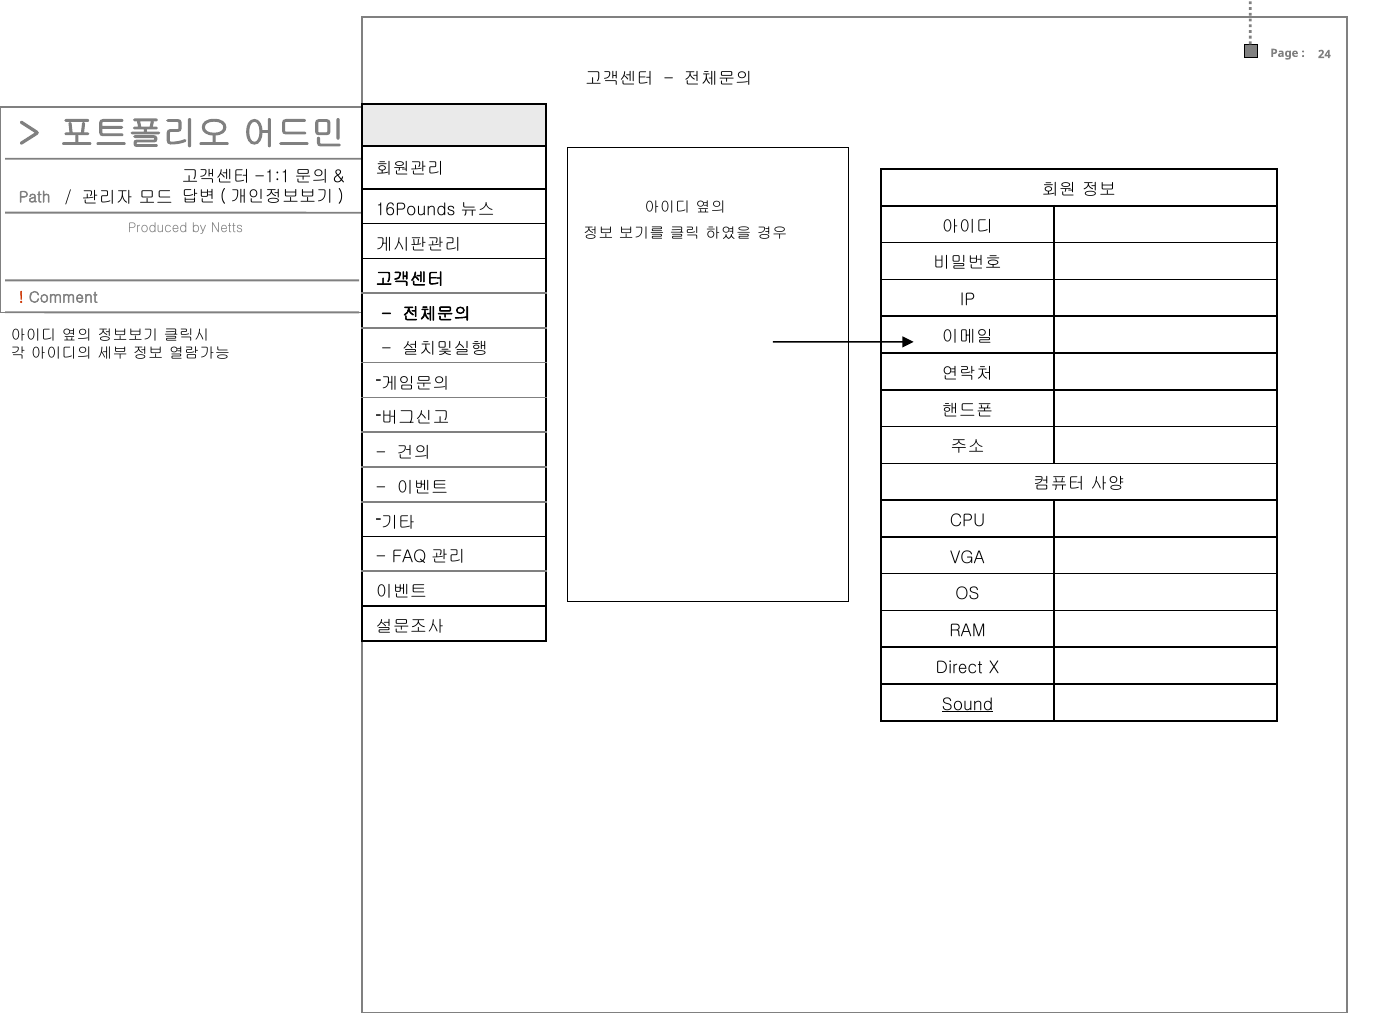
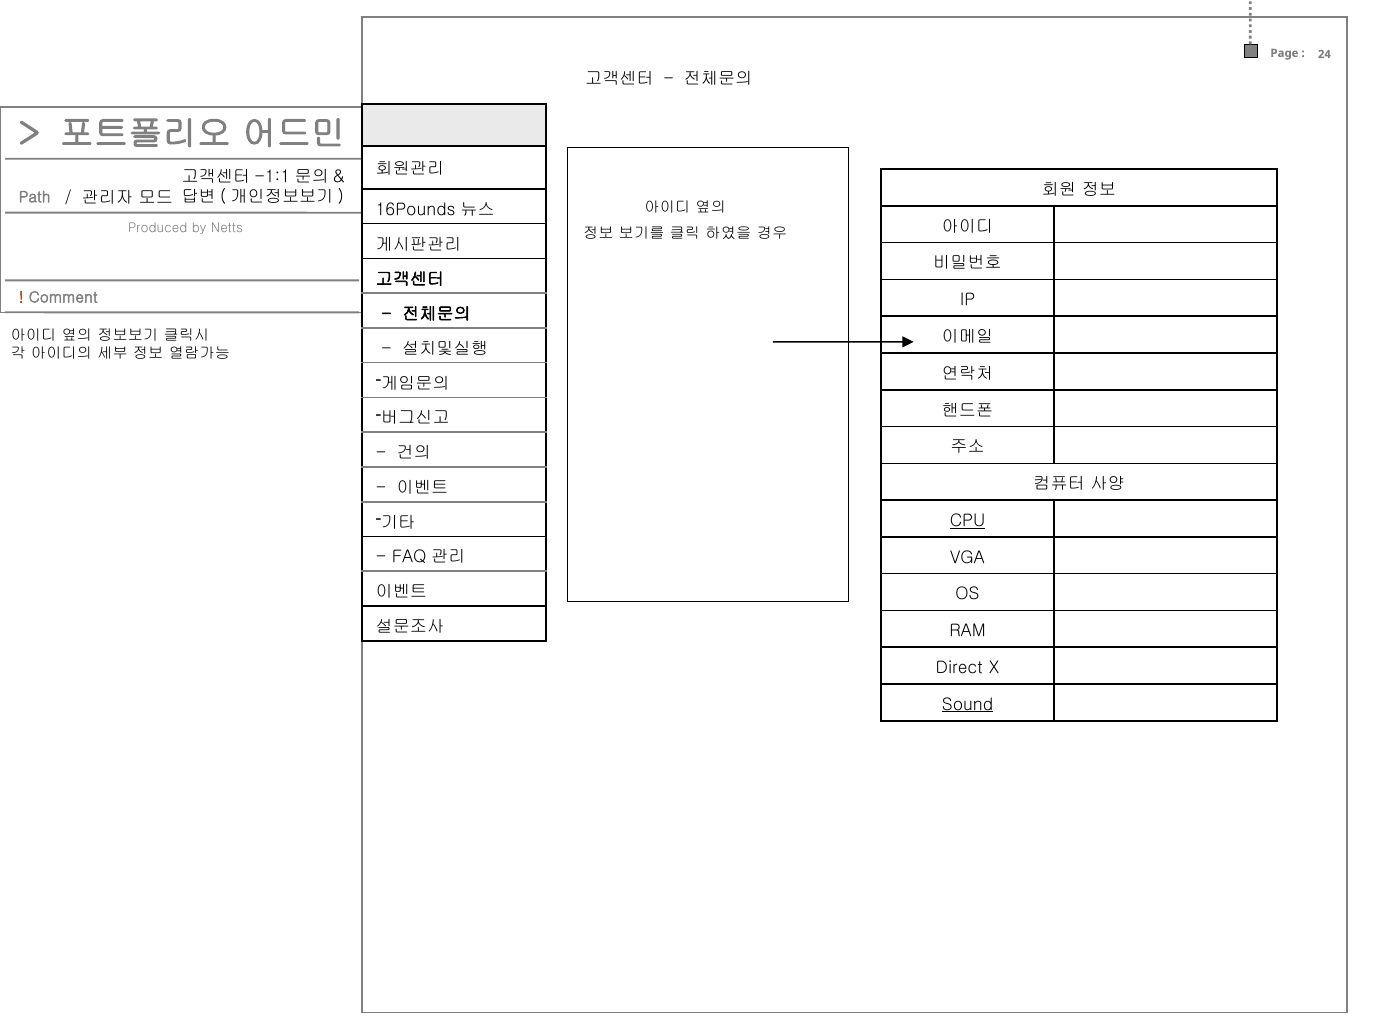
CPU underline: none -> present
